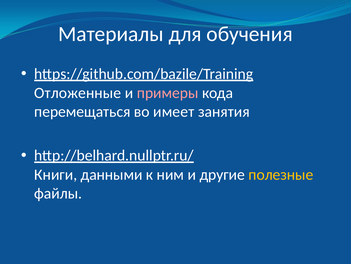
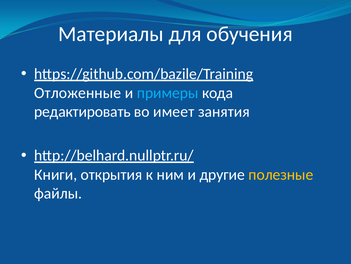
примеры colour: pink -> light blue
перемещаться: перемещаться -> редактировать
данными: данными -> открытия
